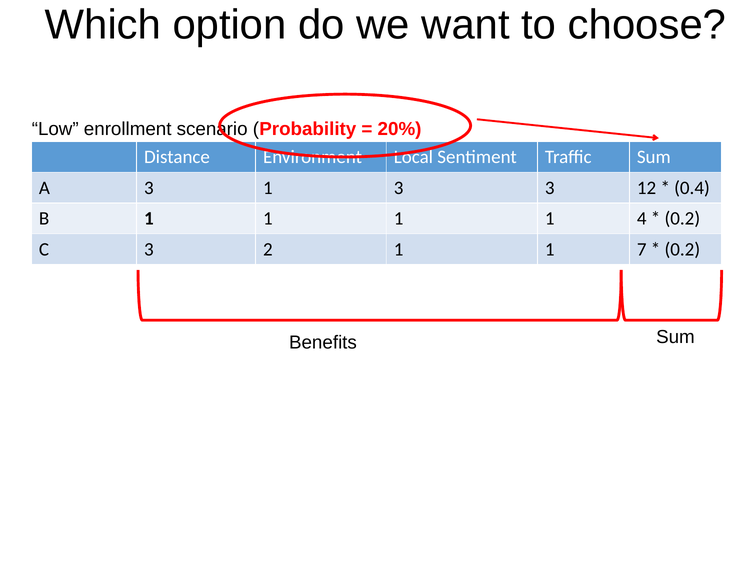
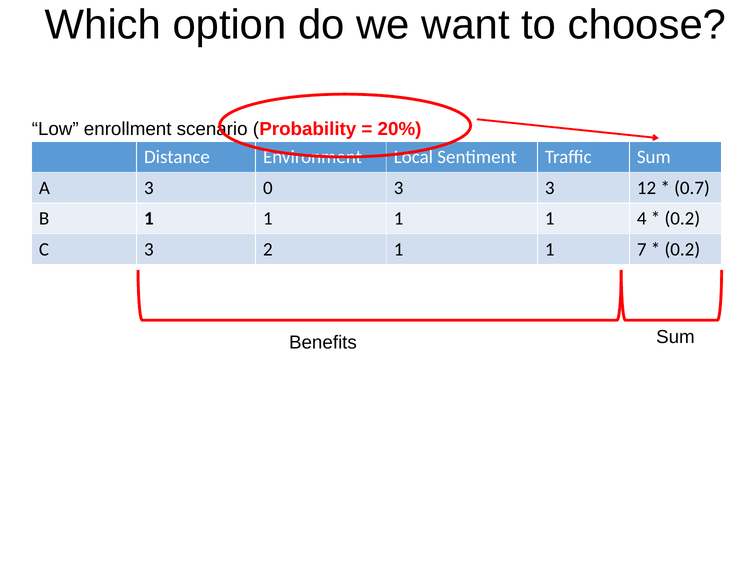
3 1: 1 -> 0
0.4: 0.4 -> 0.7
